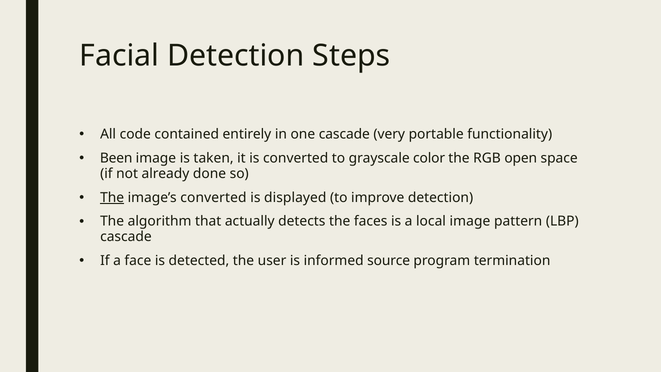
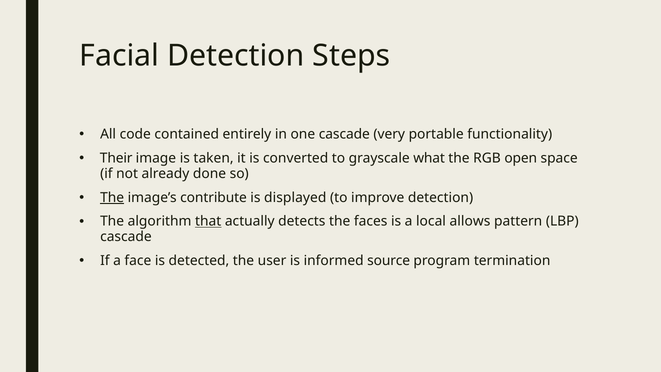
Been: Been -> Their
color: color -> what
image’s converted: converted -> contribute
that underline: none -> present
local image: image -> allows
